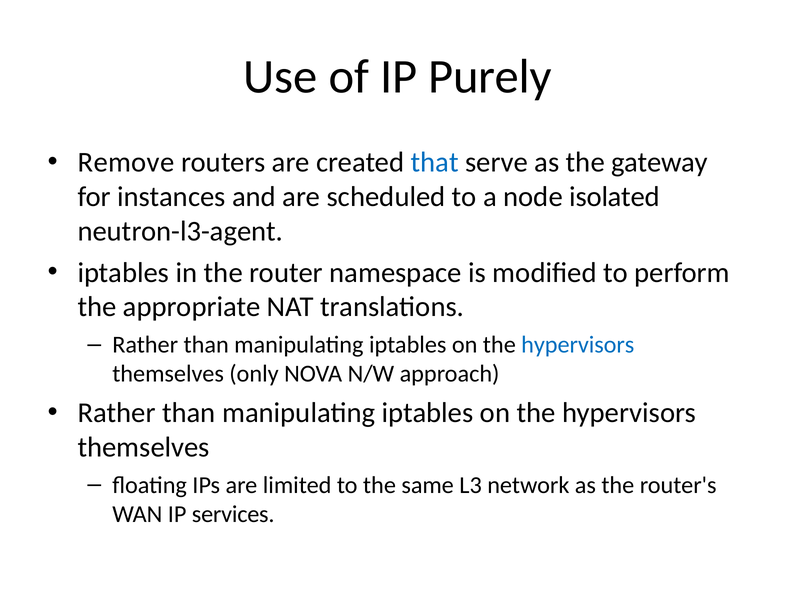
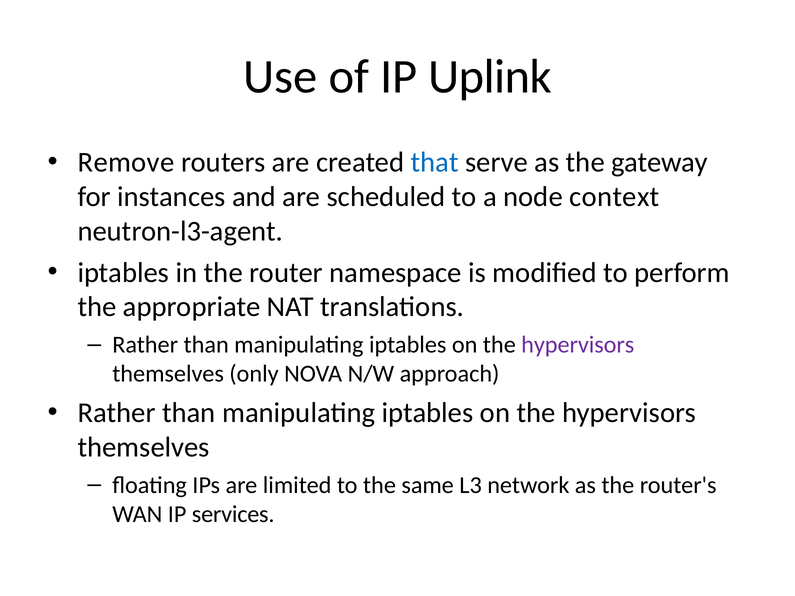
Purely: Purely -> Uplink
isolated: isolated -> context
hypervisors at (578, 345) colour: blue -> purple
